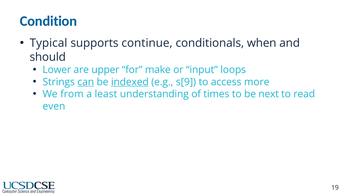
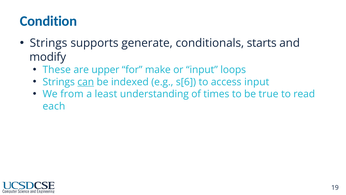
Typical at (49, 43): Typical -> Strings
continue: continue -> generate
when: when -> starts
should: should -> modify
Lower: Lower -> These
indexed underline: present -> none
s[9: s[9 -> s[6
access more: more -> input
next: next -> true
even: even -> each
